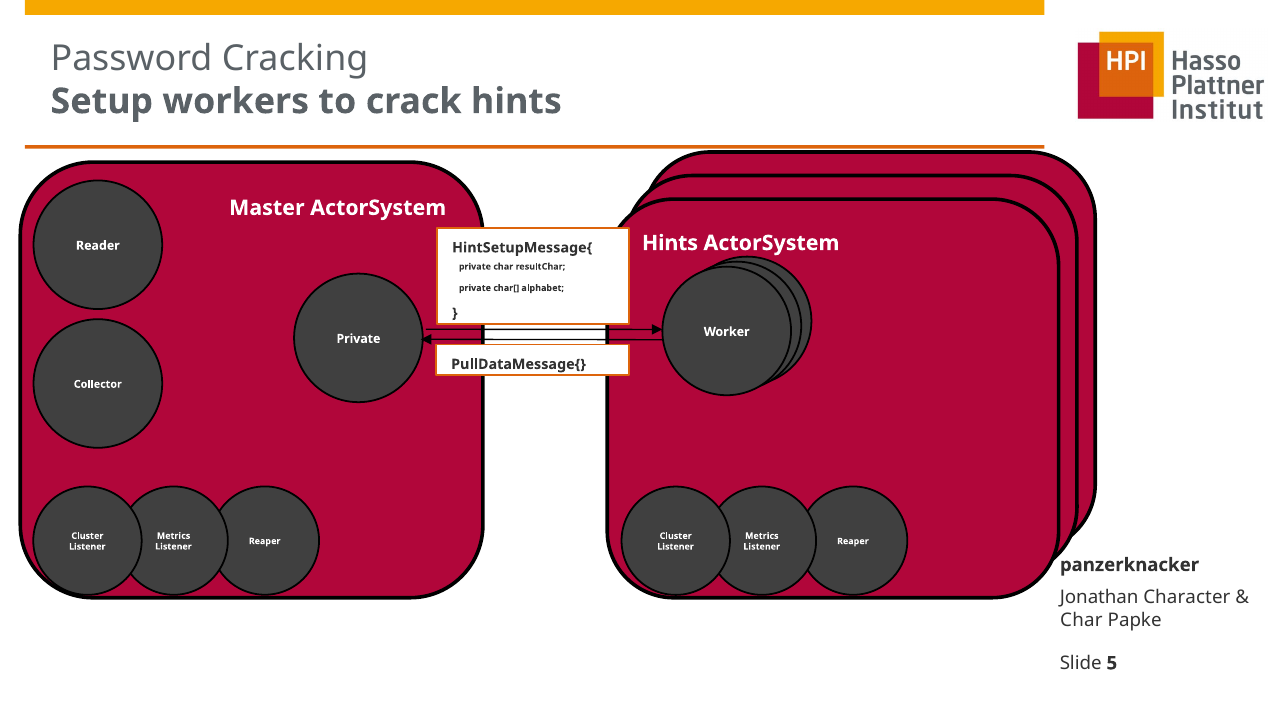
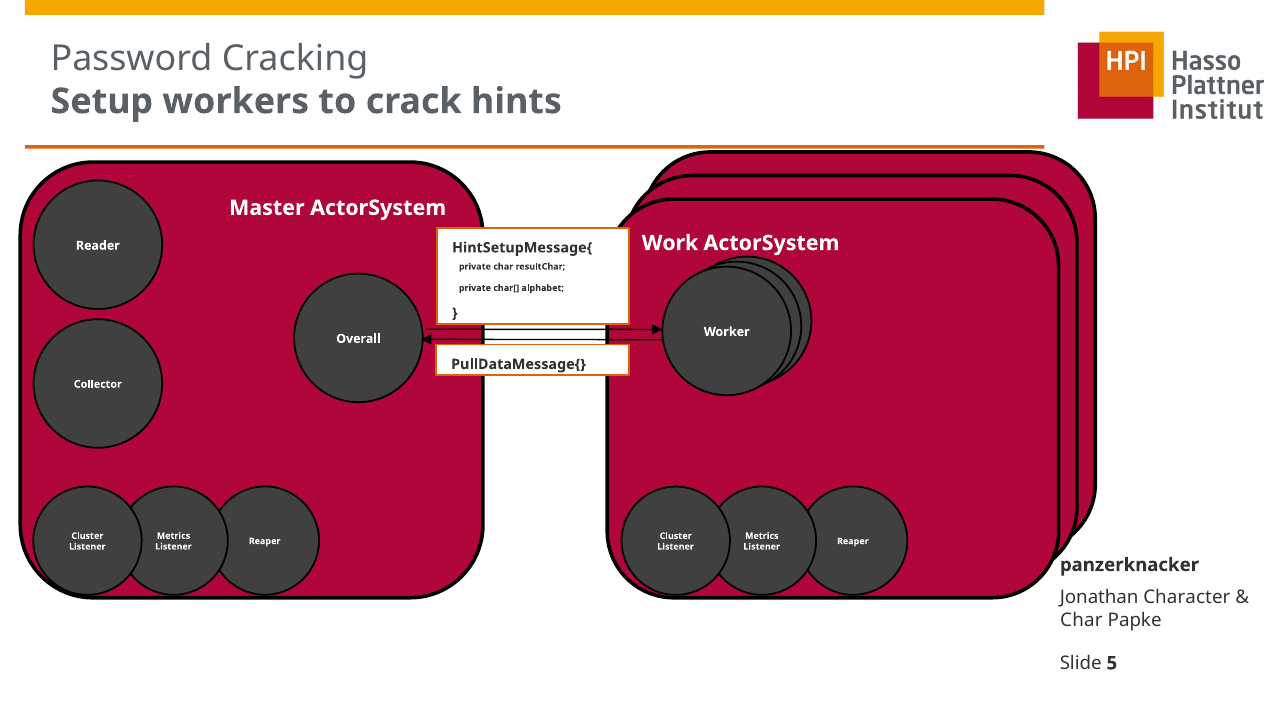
Hints at (670, 243): Hints -> Work
Private at (358, 339): Private -> Overall
